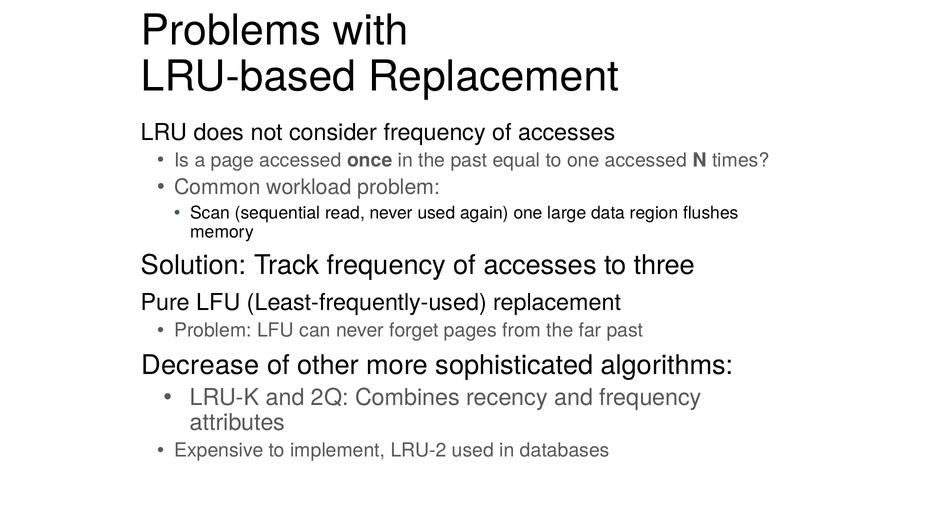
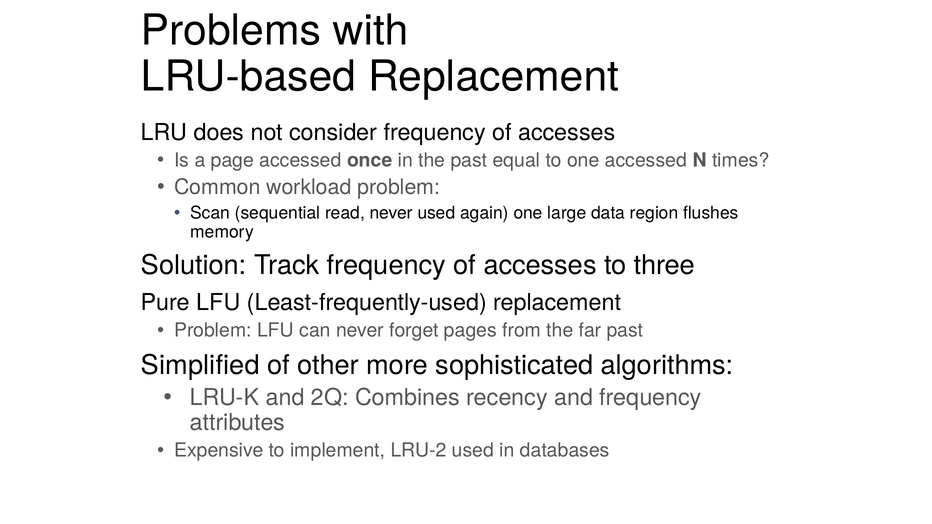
Decrease: Decrease -> Simplified
